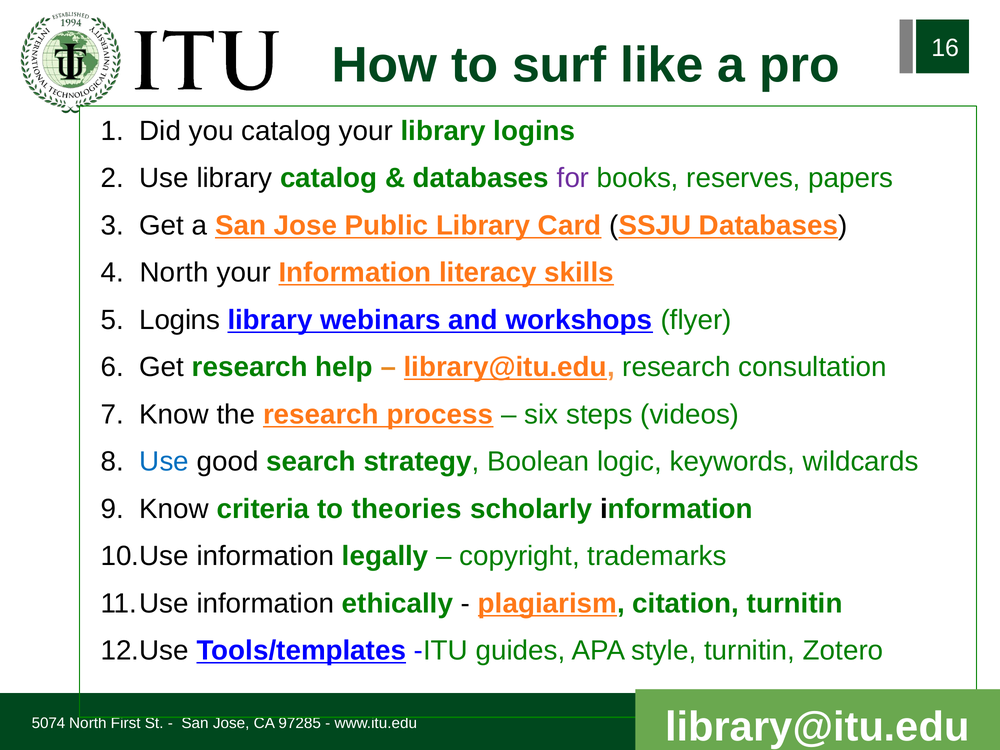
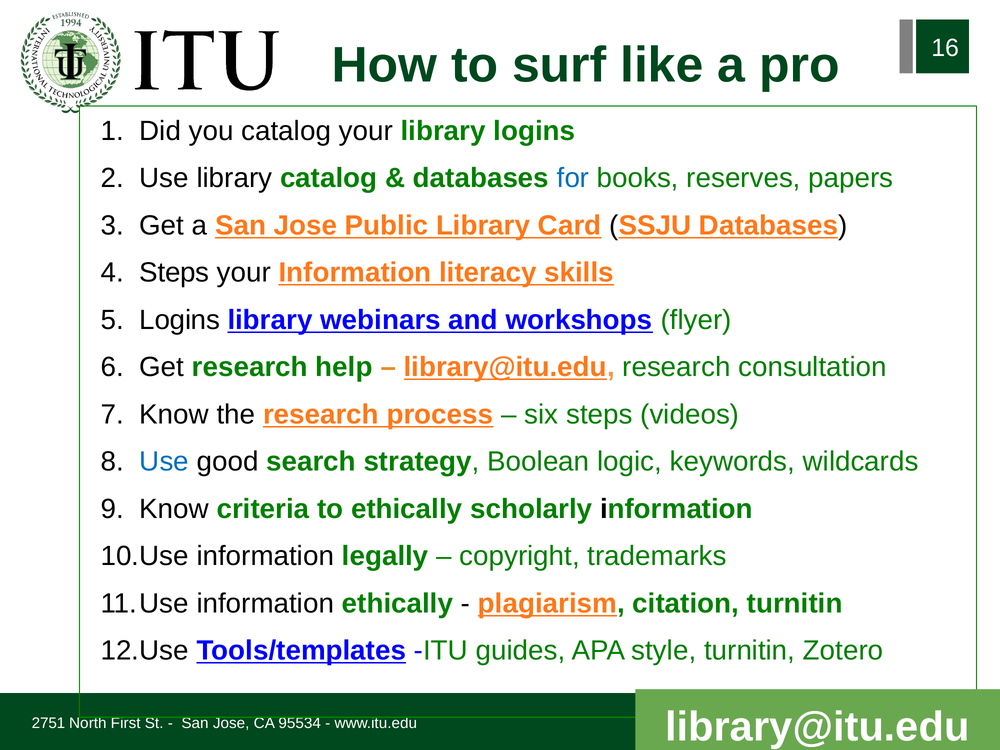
for colour: purple -> blue
North at (174, 273): North -> Steps
to theories: theories -> ethically
5074: 5074 -> 2751
97285: 97285 -> 95534
